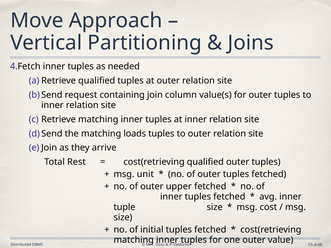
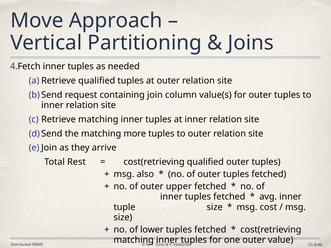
loads: loads -> more
unit: unit -> also
initial: initial -> lower
